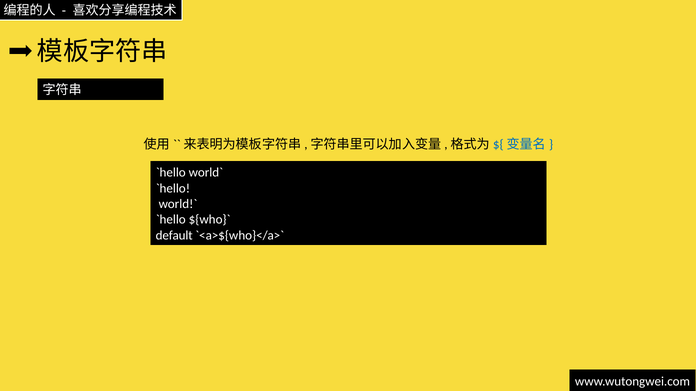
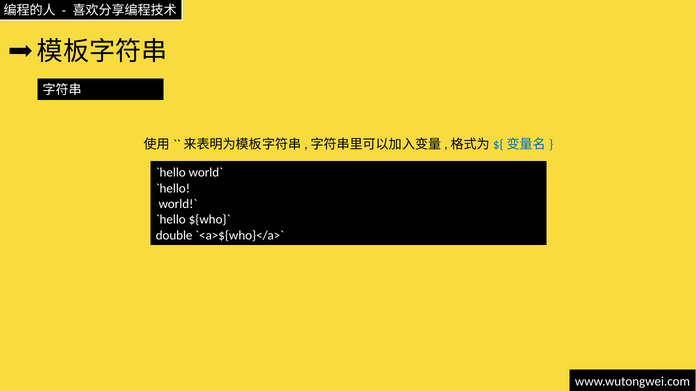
default: default -> double
